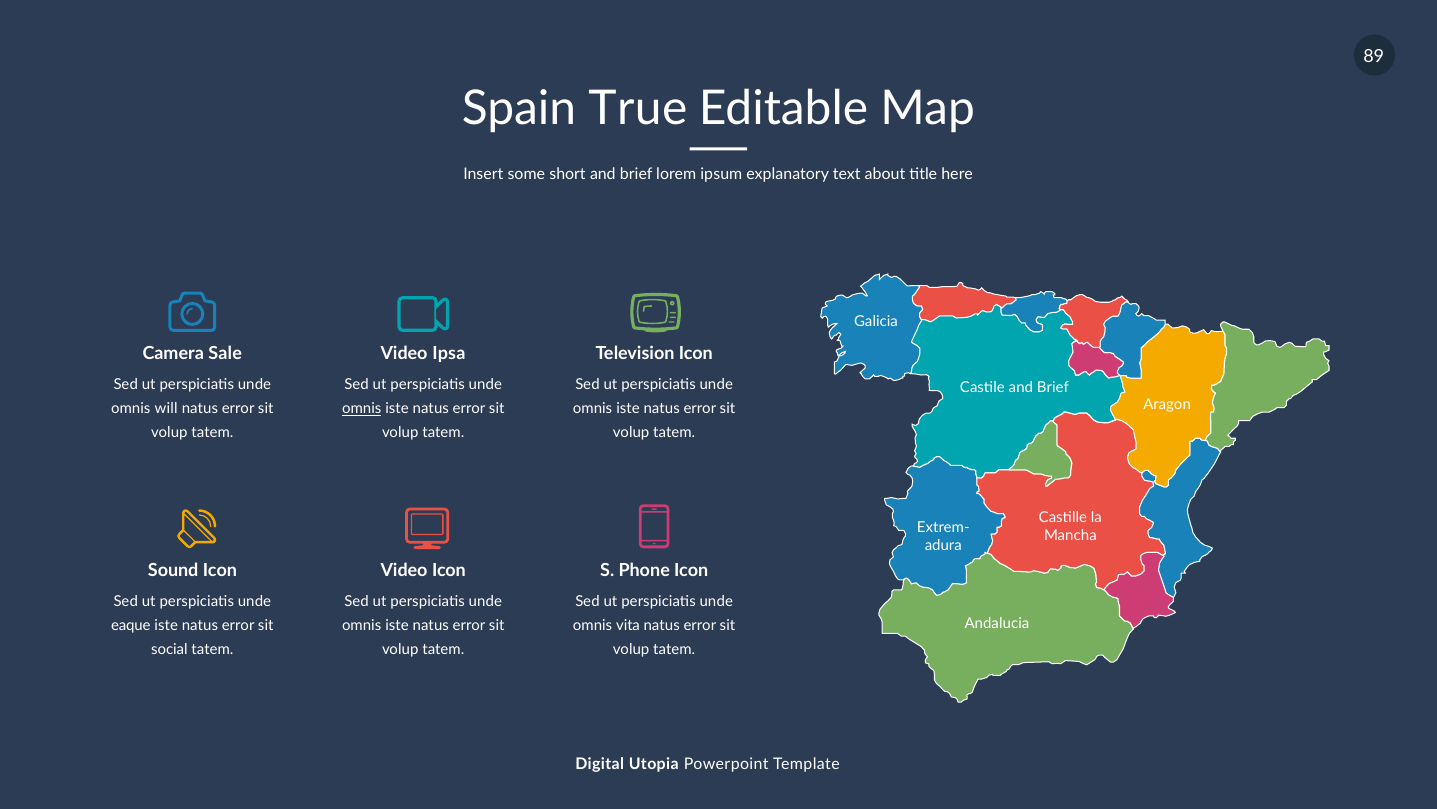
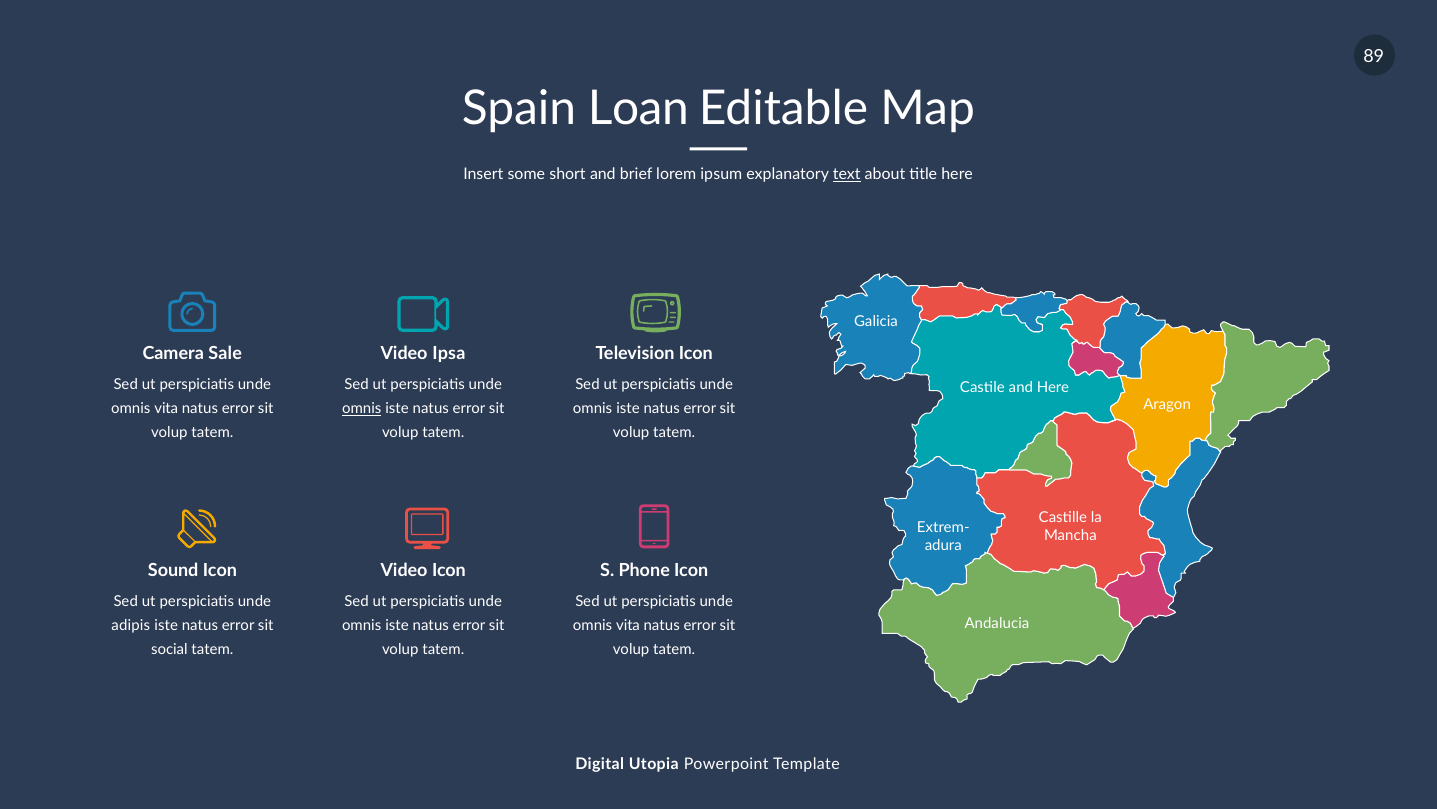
True: True -> Loan
text underline: none -> present
Castile and Brief: Brief -> Here
will at (166, 409): will -> vita
eaque: eaque -> adipis
